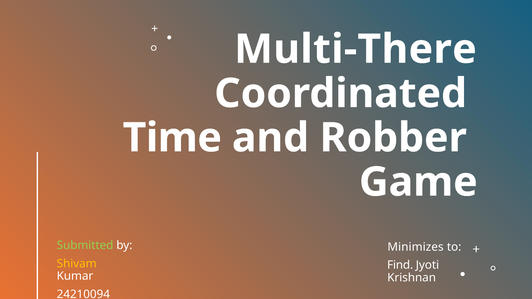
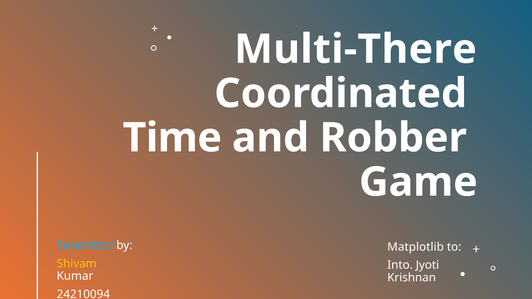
Submitted colour: light green -> light blue
Minimizes: Minimizes -> Matplotlib
Find: Find -> Into
